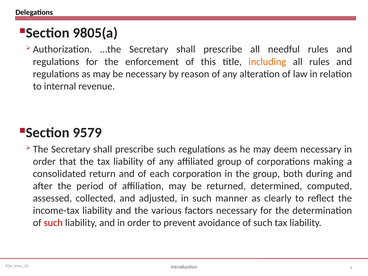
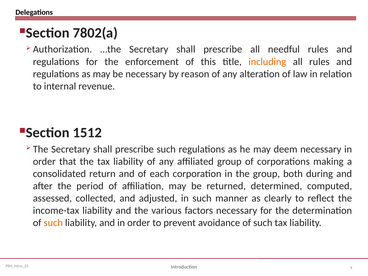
9805(a: 9805(a -> 7802(a
9579: 9579 -> 1512
such at (53, 223) colour: red -> orange
